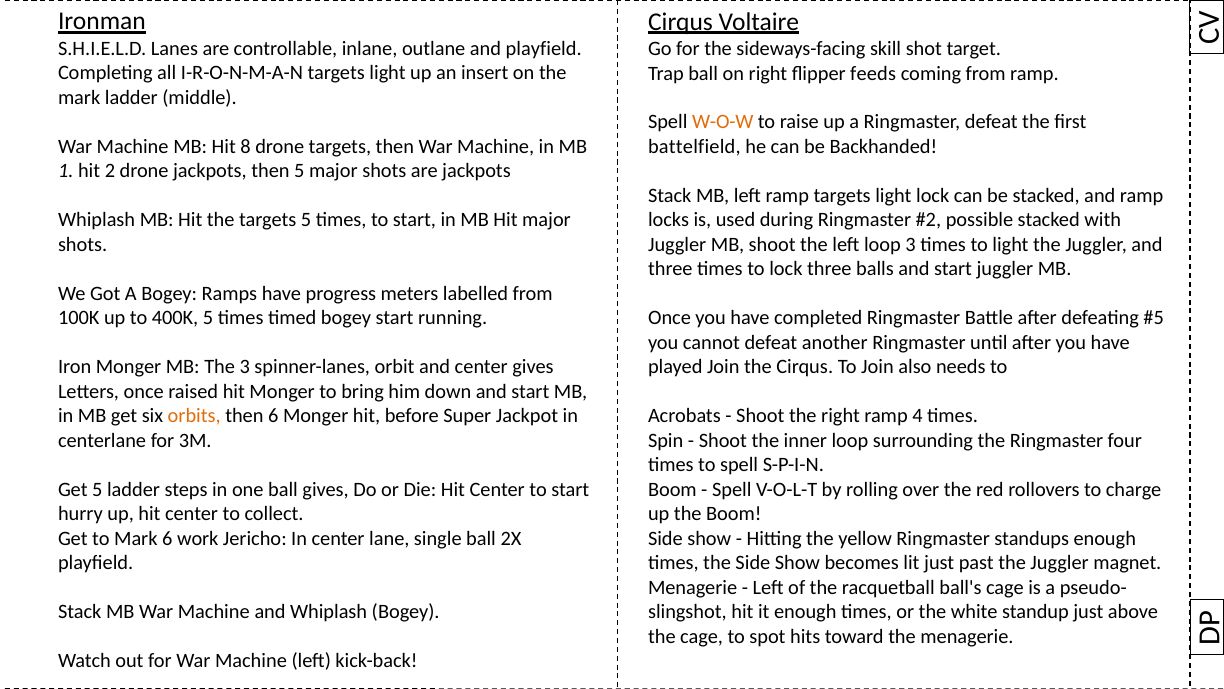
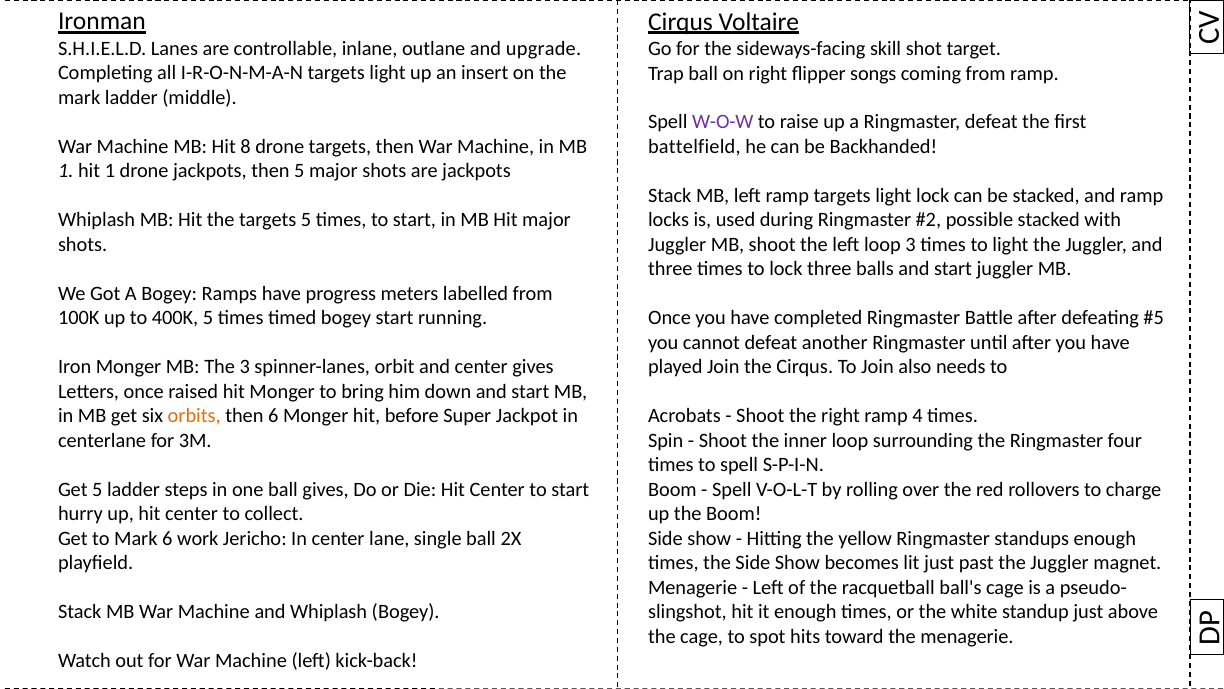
and playfield: playfield -> upgrade
feeds: feeds -> songs
W-O-W colour: orange -> purple
hit 2: 2 -> 1
